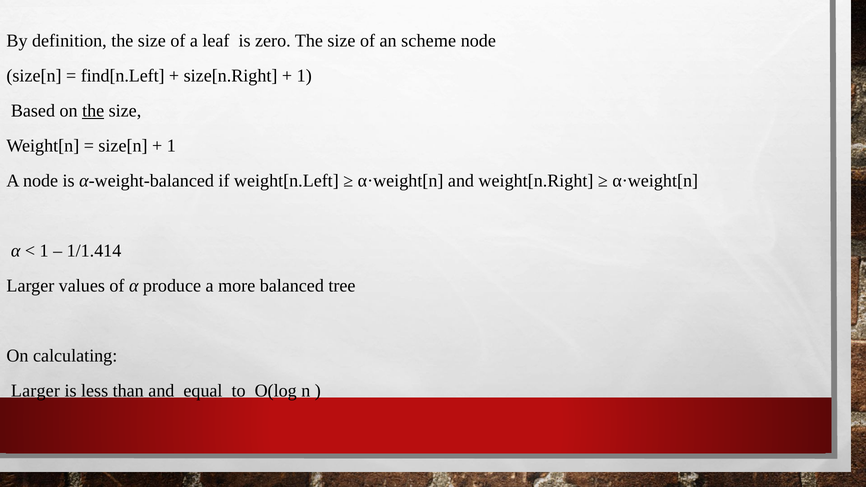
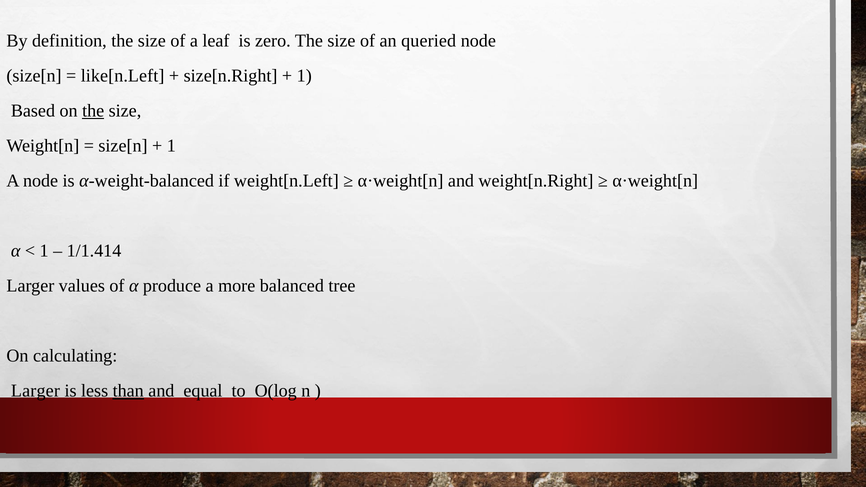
scheme: scheme -> queried
find[n.Left: find[n.Left -> like[n.Left
than underline: none -> present
